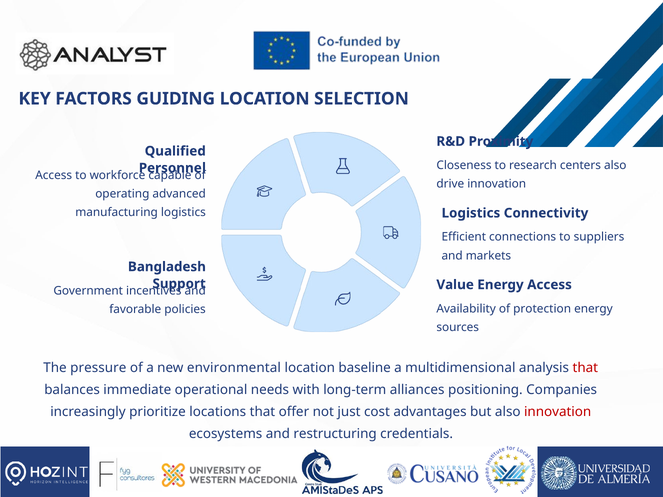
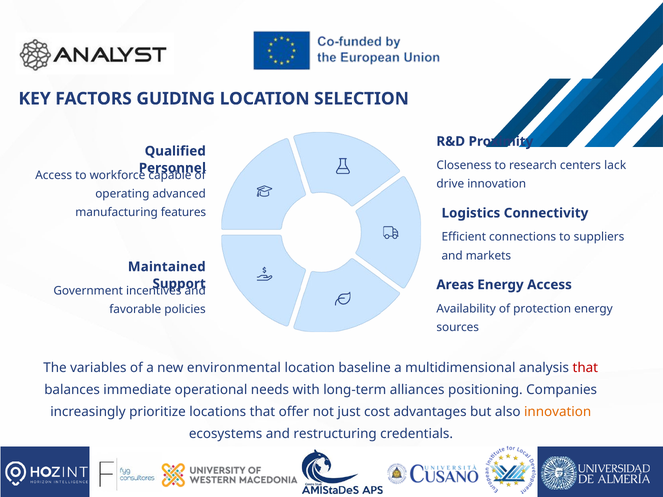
centers also: also -> lack
manufacturing logistics: logistics -> features
Bangladesh: Bangladesh -> Maintained
Value: Value -> Areas
pressure: pressure -> variables
innovation at (558, 412) colour: red -> orange
